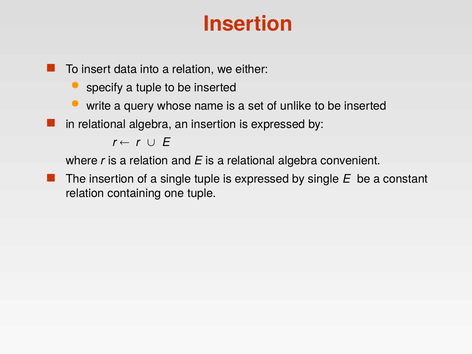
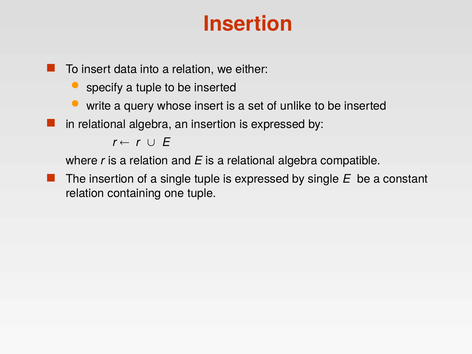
whose name: name -> insert
convenient: convenient -> compatible
